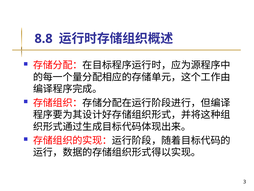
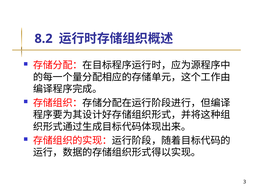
8.8: 8.8 -> 8.2
